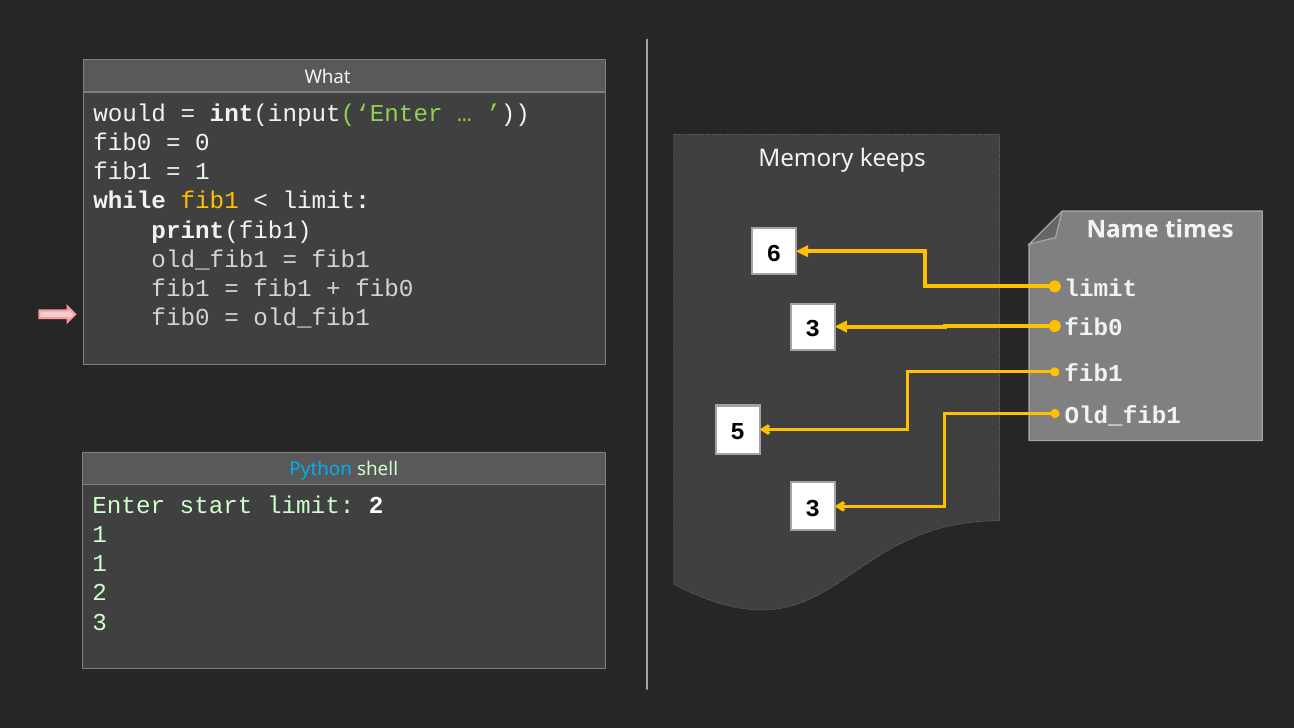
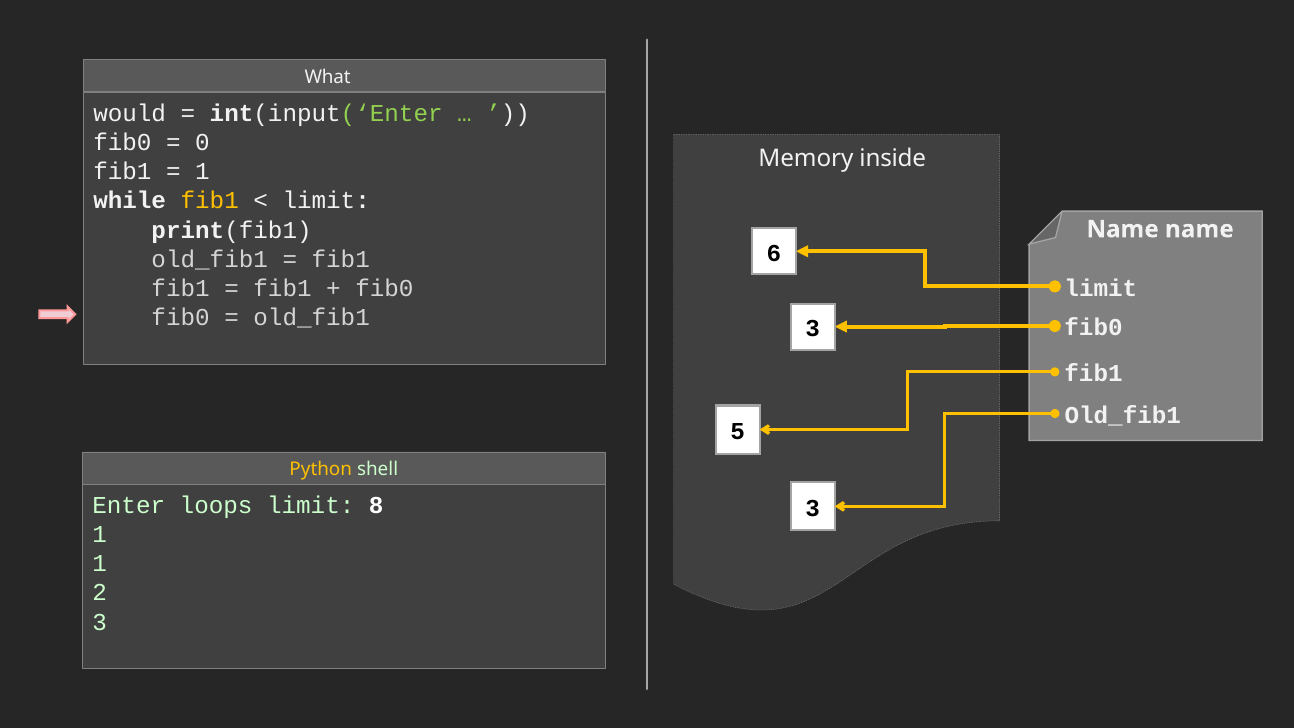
keeps: keeps -> inside
Name times: times -> name
Python colour: light blue -> yellow
start: start -> loops
limit 2: 2 -> 8
